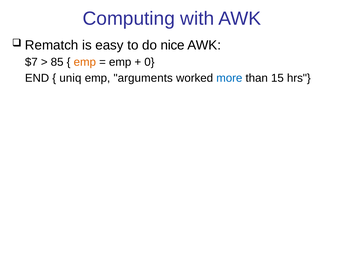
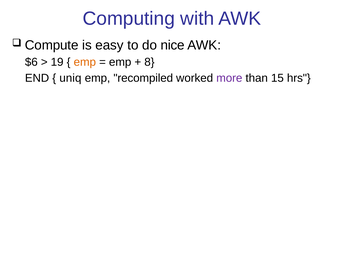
Rematch: Rematch -> Compute
$7: $7 -> $6
85: 85 -> 19
0: 0 -> 8
arguments: arguments -> recompiled
more colour: blue -> purple
